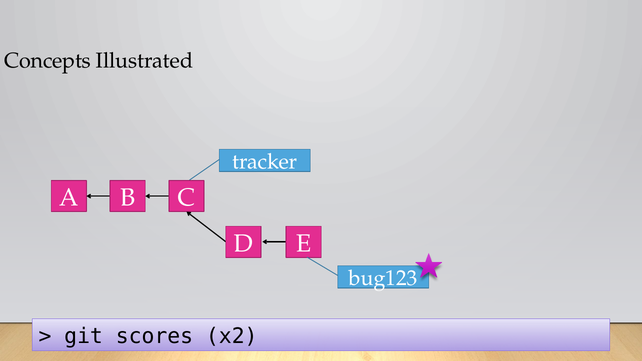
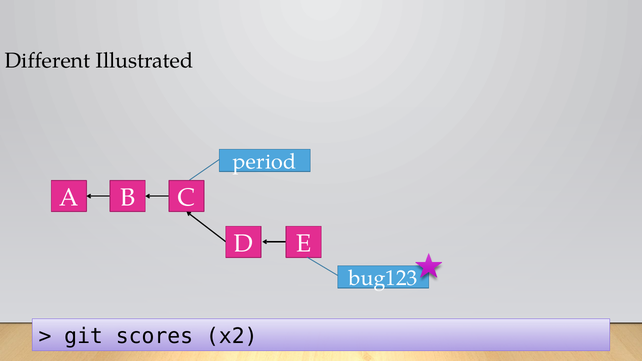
Concepts: Concepts -> Different
tracker: tracker -> period
